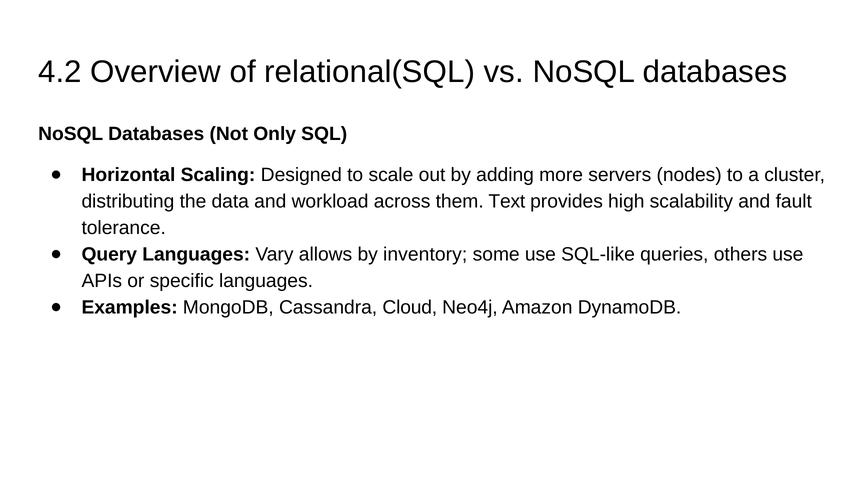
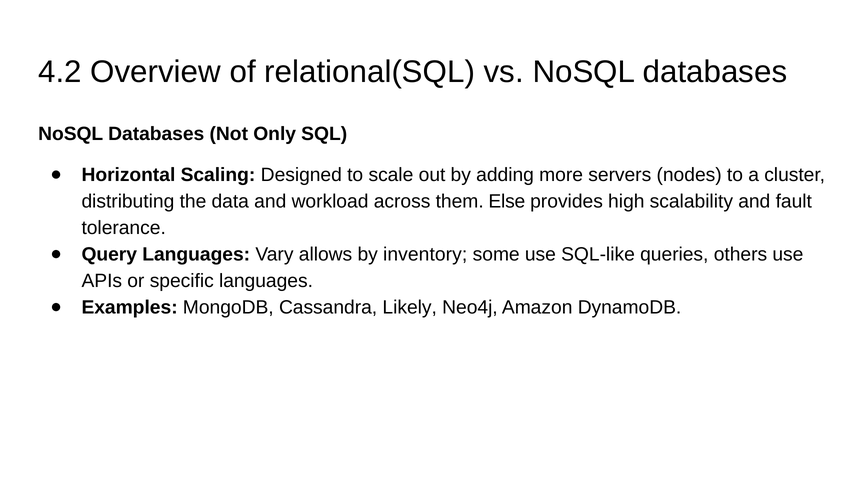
Text: Text -> Else
Cloud: Cloud -> Likely
